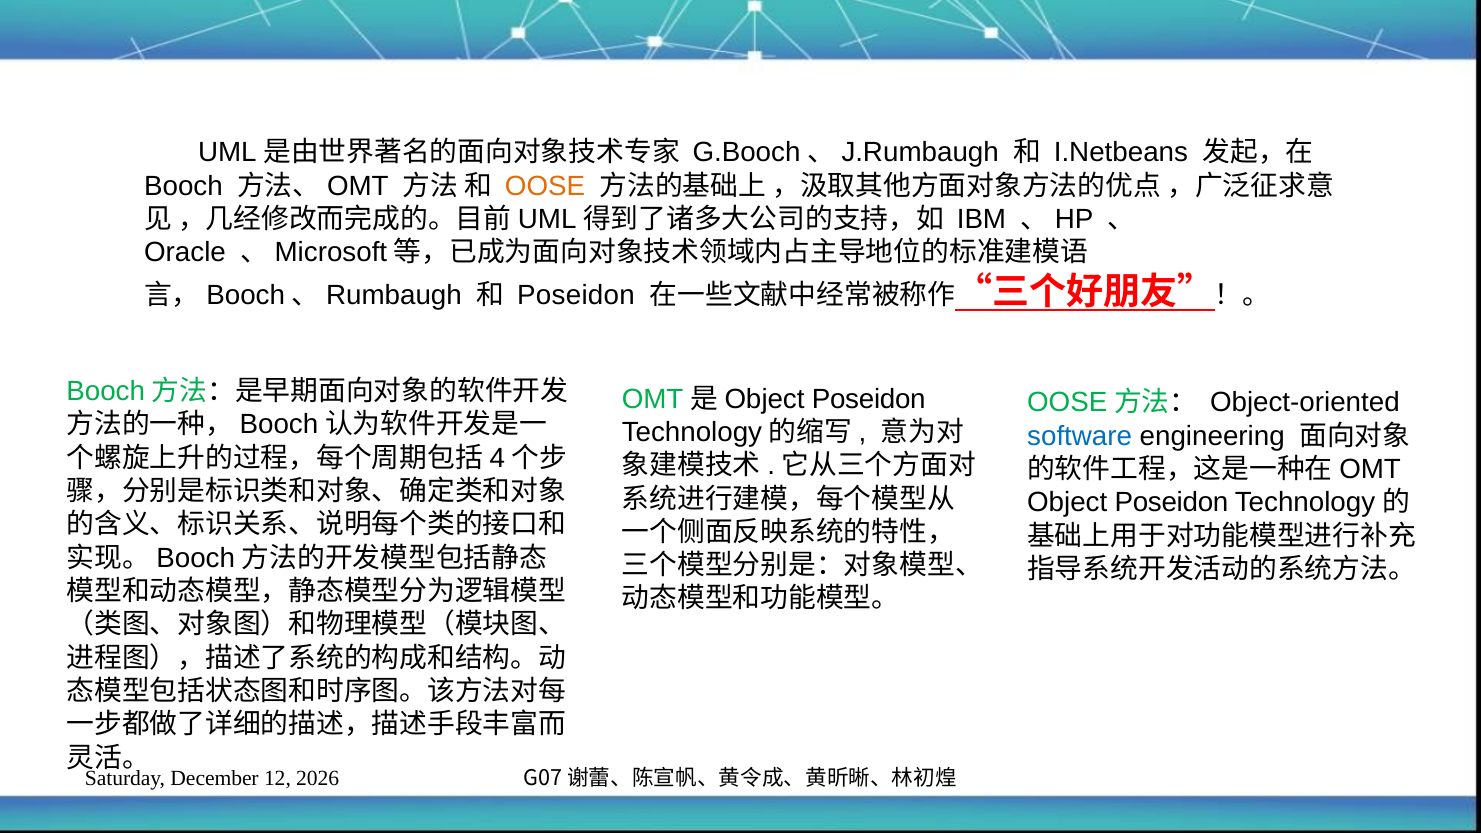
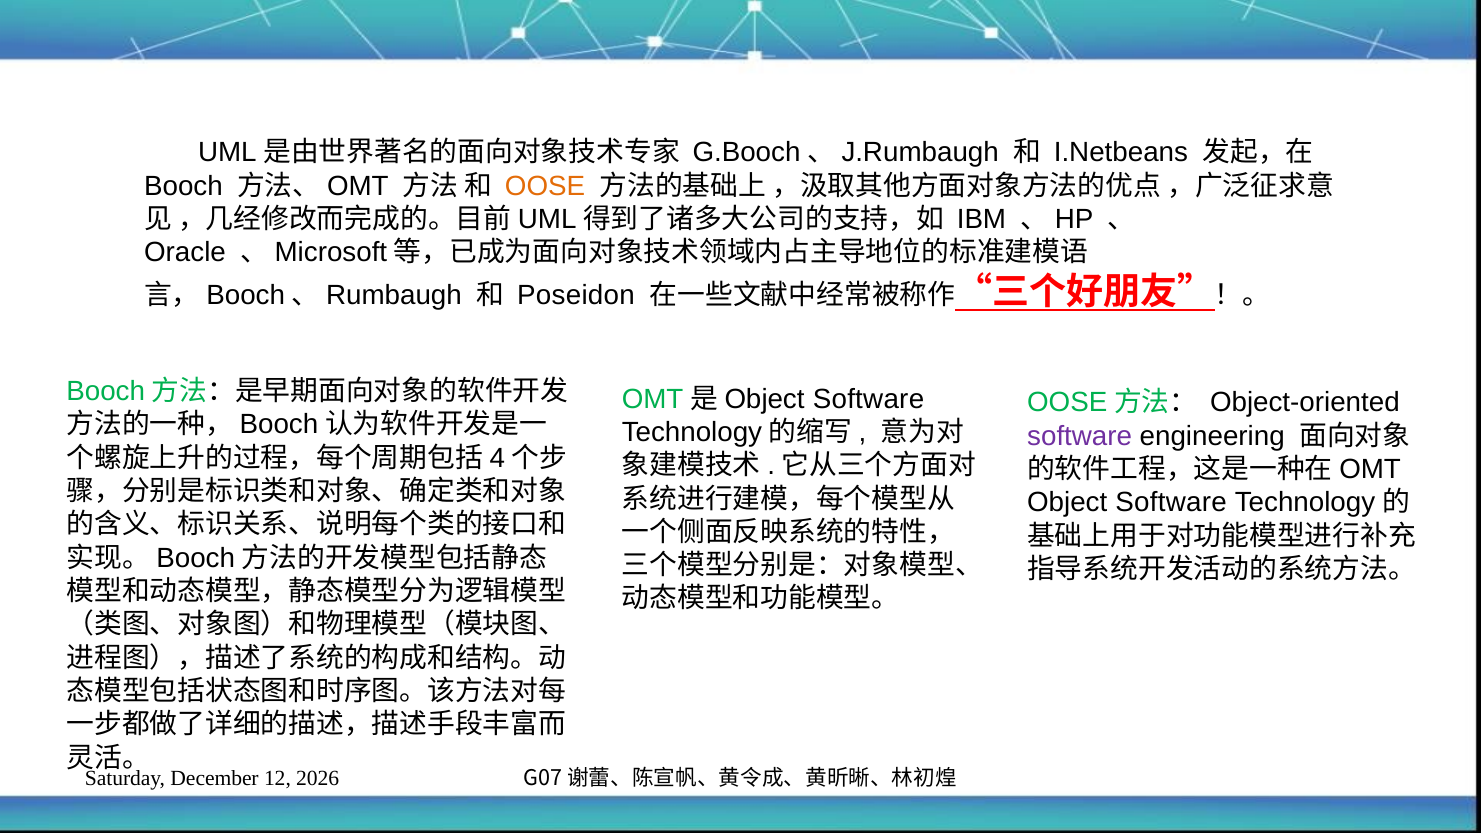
Poseidon at (869, 399): Poseidon -> Software
software at (1080, 436) colour: blue -> purple
Object Poseidon: Poseidon -> Software
